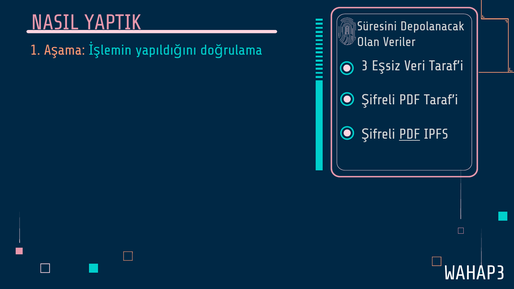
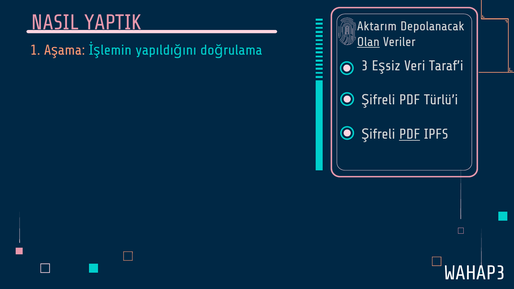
Süresini: Süresini -> Aktarım
Olan underline: none -> present
PDF Taraf’i: Taraf’i -> Türlü’i
